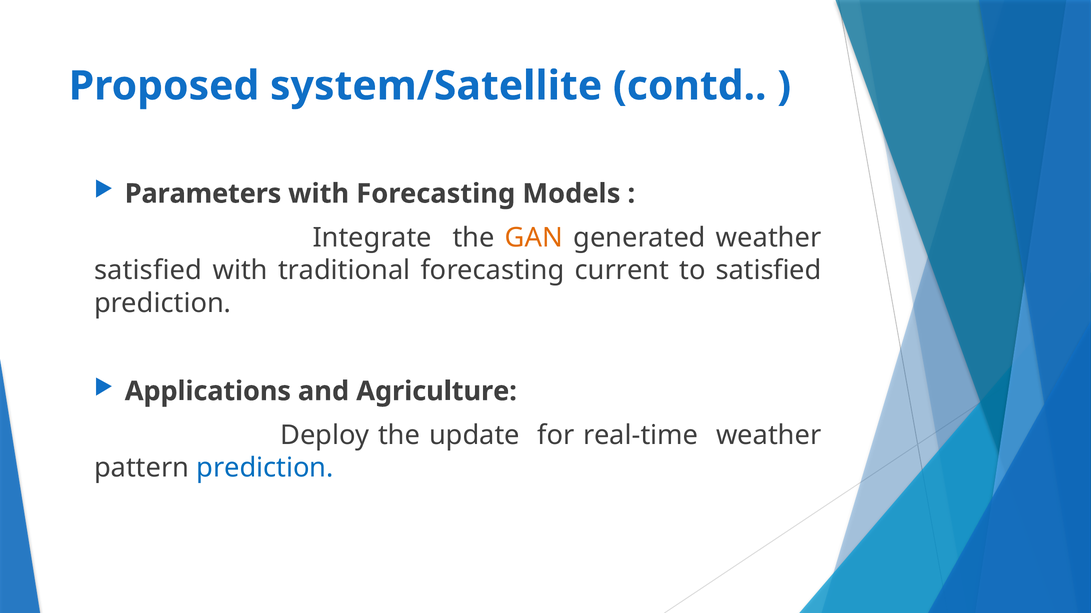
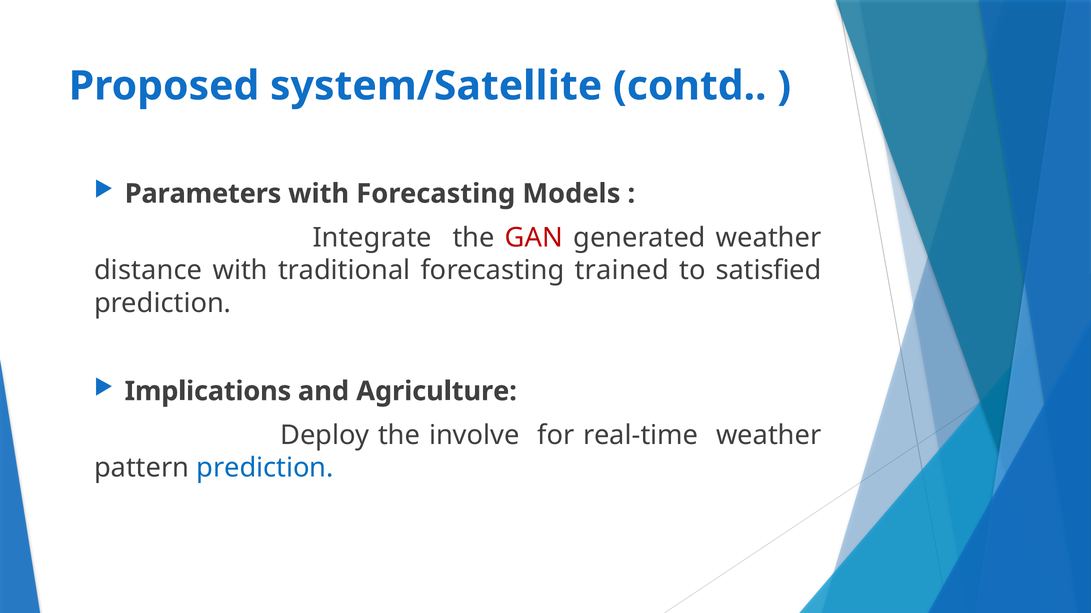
GAN colour: orange -> red
satisfied at (148, 271): satisfied -> distance
current: current -> trained
Applications: Applications -> Implications
update: update -> involve
